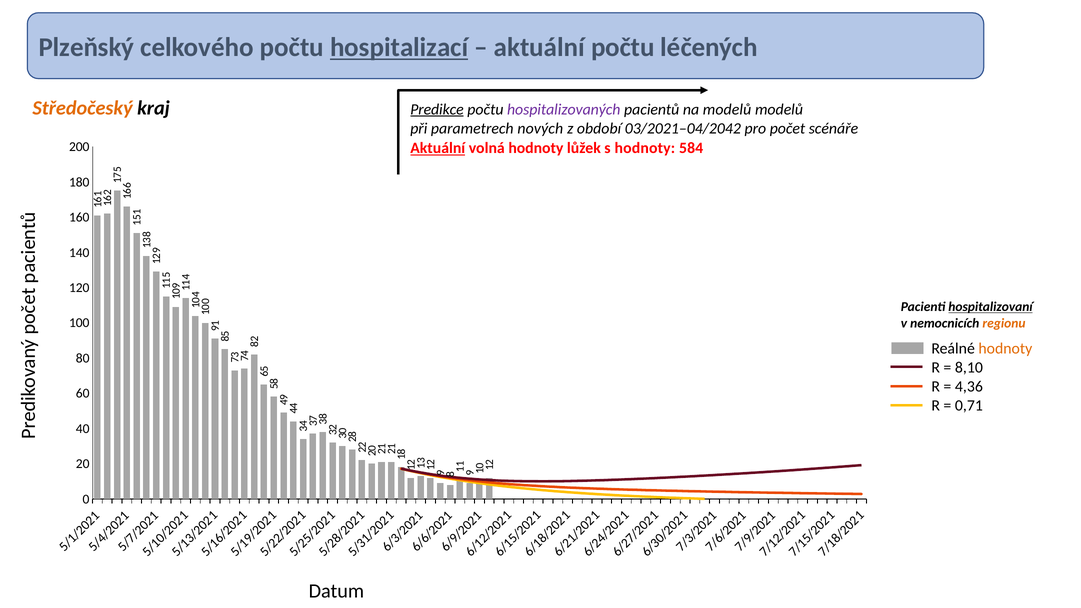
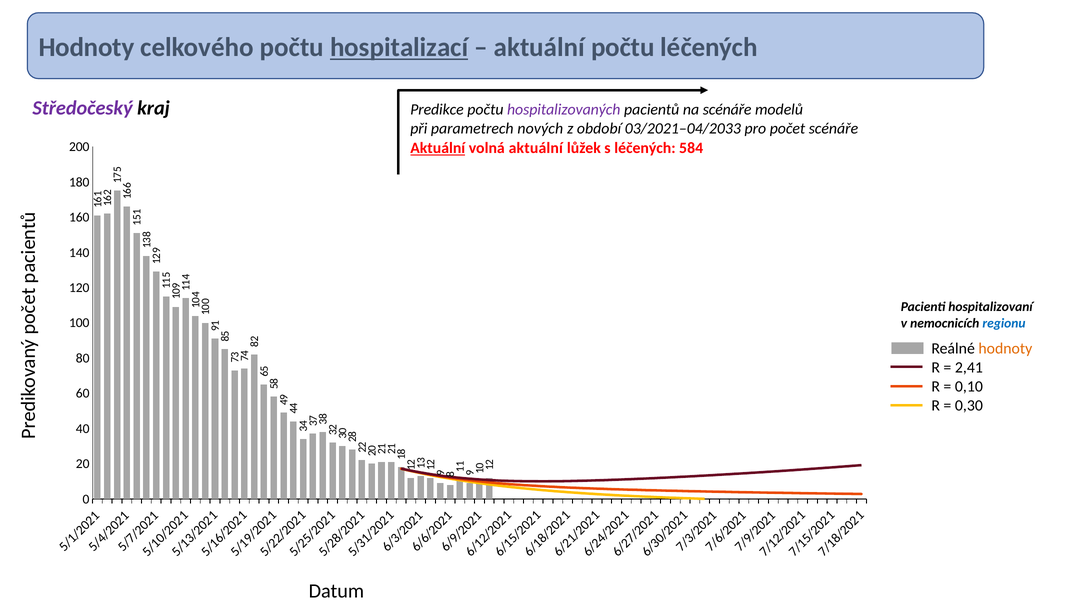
Plzeňský at (86, 48): Plzeňský -> Hodnoty
Středočeský colour: orange -> purple
Predikce underline: present -> none
na modelů: modelů -> scénáře
03/2021–04/2042: 03/2021–04/2042 -> 03/2021–04/2033
volná hodnoty: hodnoty -> aktuální
s hodnoty: hodnoty -> léčených
hospitalizovaní underline: present -> none
regionu colour: orange -> blue
8,10: 8,10 -> 2,41
4,36: 4,36 -> 0,10
0,71: 0,71 -> 0,30
